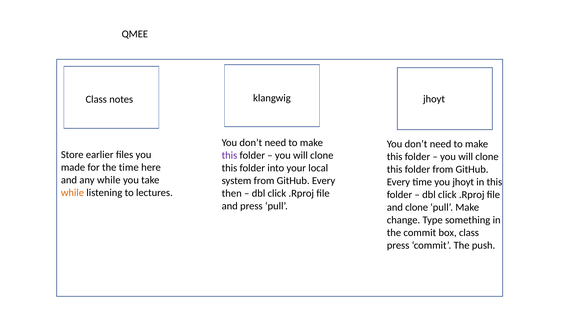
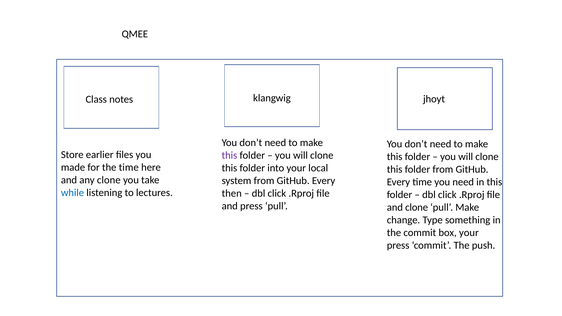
any while: while -> clone
you jhoyt: jhoyt -> need
while at (72, 193) colour: orange -> blue
box class: class -> your
